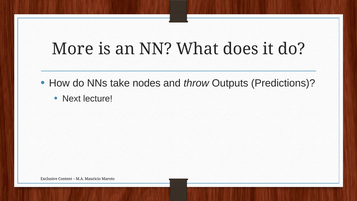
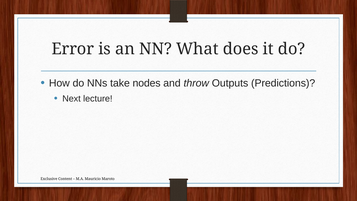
More: More -> Error
